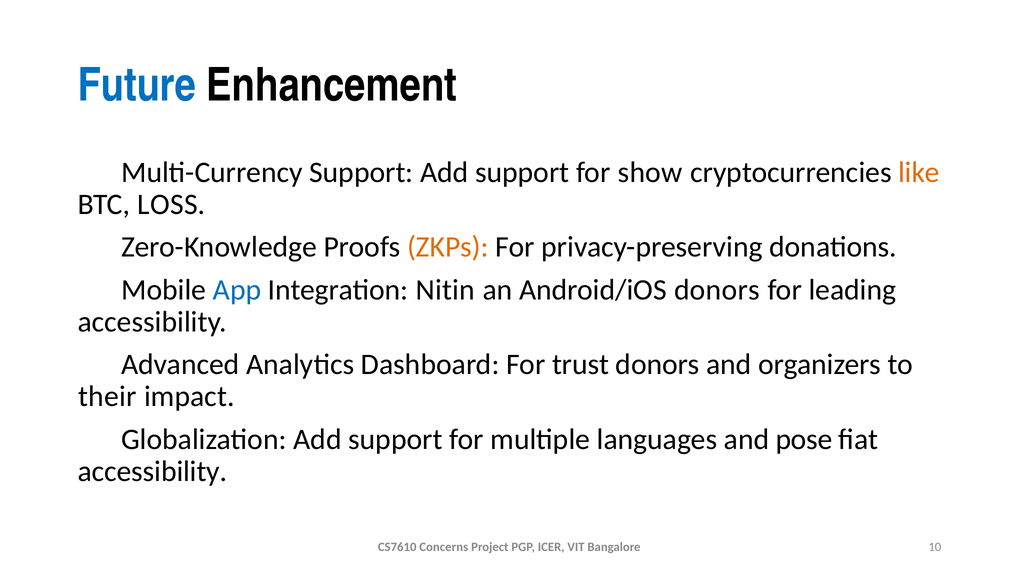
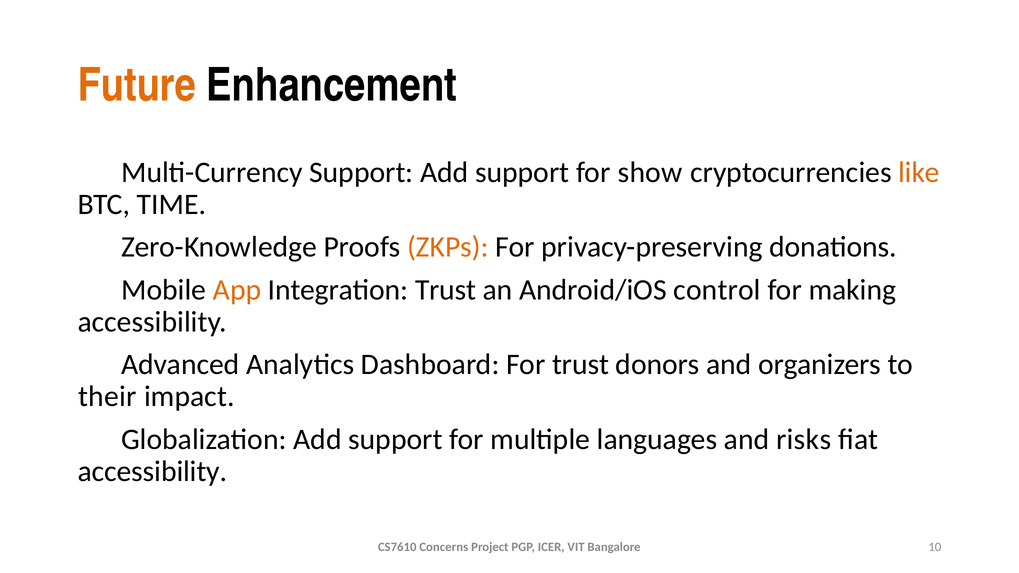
Future colour: blue -> orange
LOSS: LOSS -> TIME
App colour: blue -> orange
Integration Nitin: Nitin -> Trust
Android/iOS donors: donors -> control
leading: leading -> making
pose: pose -> risks
